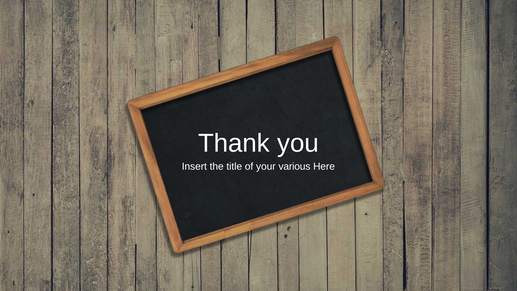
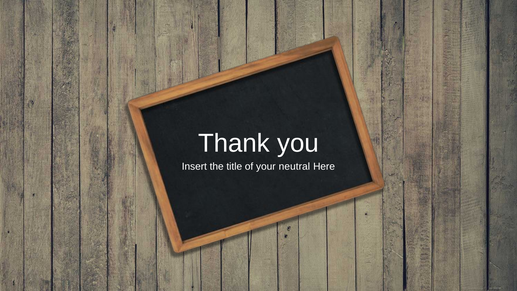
various: various -> neutral
